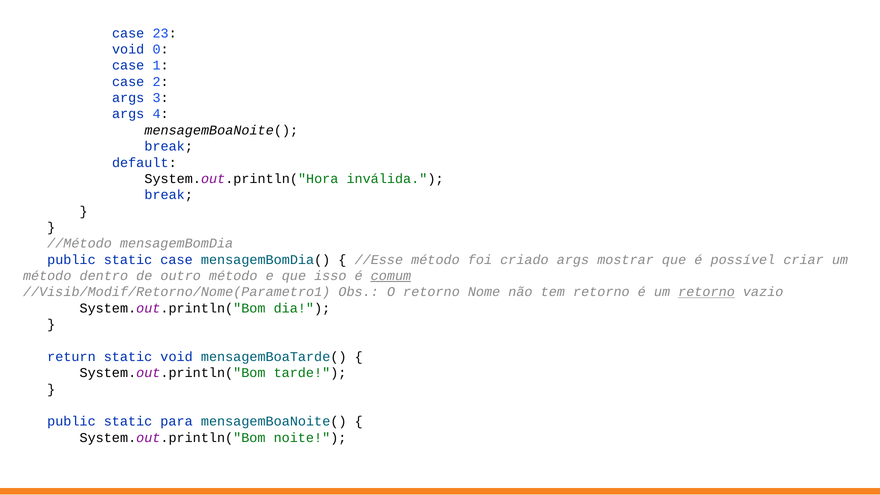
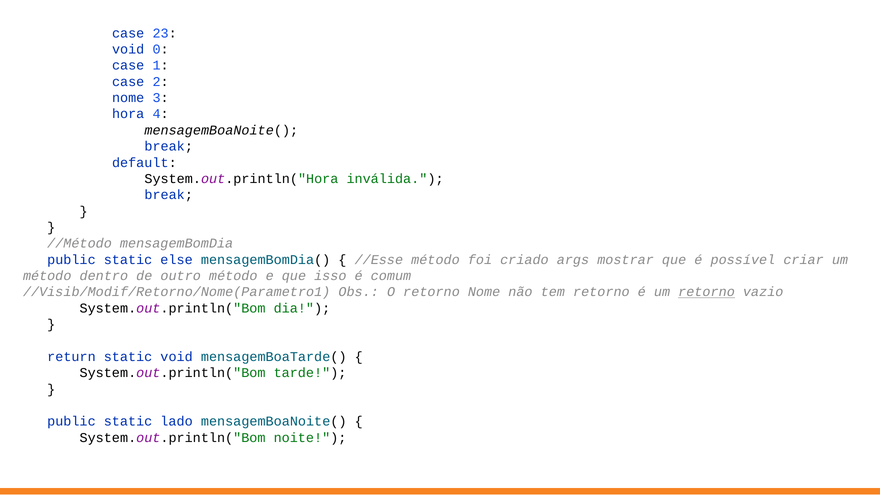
args at (128, 98): args -> nome
args at (128, 114): args -> hora
static case: case -> else
comum underline: present -> none
para: para -> lado
